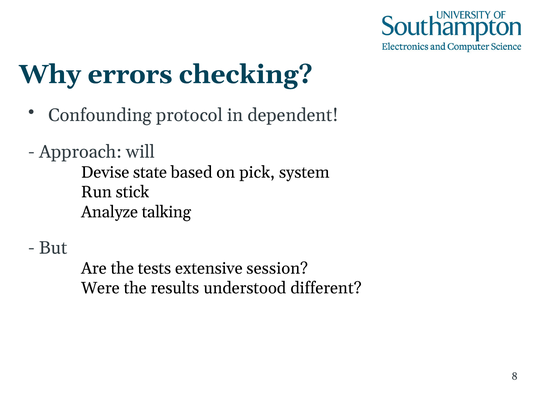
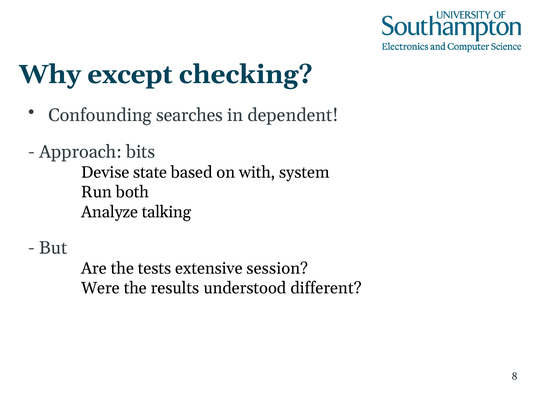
errors: errors -> except
protocol: protocol -> searches
will: will -> bits
pick: pick -> with
stick: stick -> both
